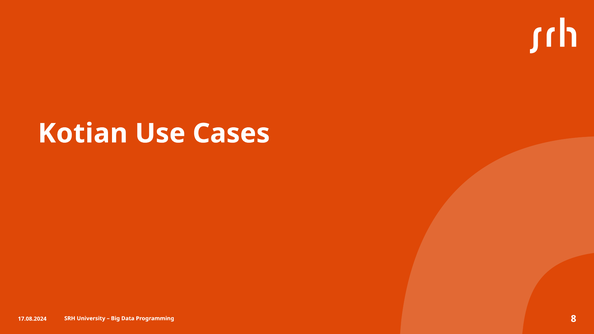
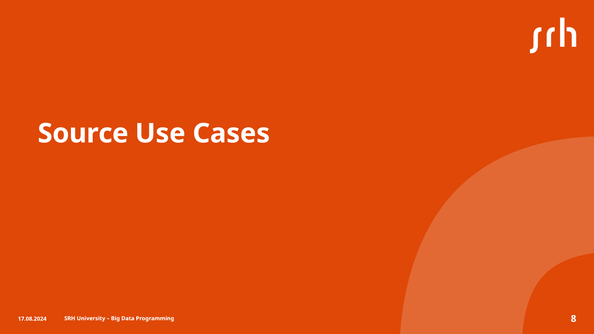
Kotian: Kotian -> Source
